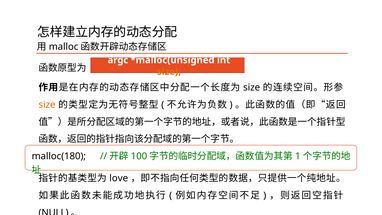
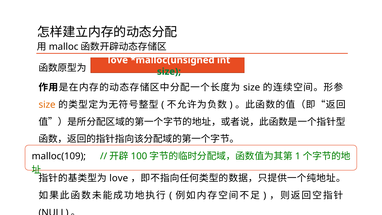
argc at (118, 60): argc -> love
size at (169, 72) colour: orange -> green
malloc(180: malloc(180 -> malloc(109
